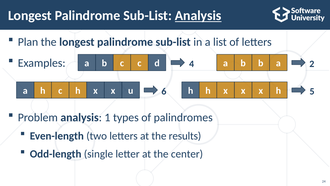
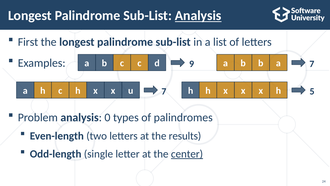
Plan: Plan -> First
4: 4 -> 9
b 2: 2 -> 7
x 6: 6 -> 7
1: 1 -> 0
center underline: none -> present
